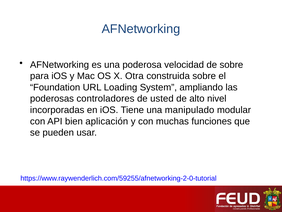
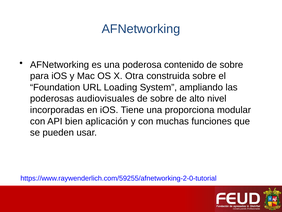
velocidad: velocidad -> contenido
controladores: controladores -> audiovisuales
usted at (162, 98): usted -> sobre
manipulado: manipulado -> proporciona
